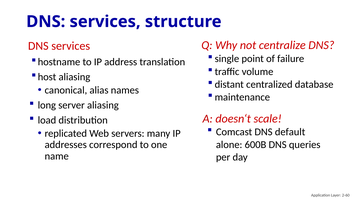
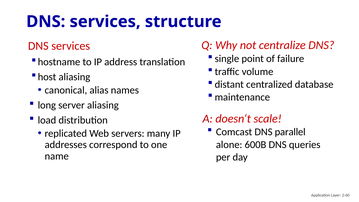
default: default -> parallel
